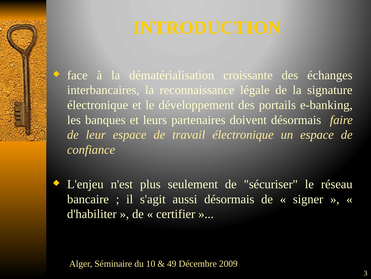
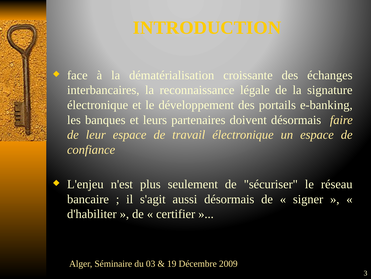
10: 10 -> 03
49: 49 -> 19
